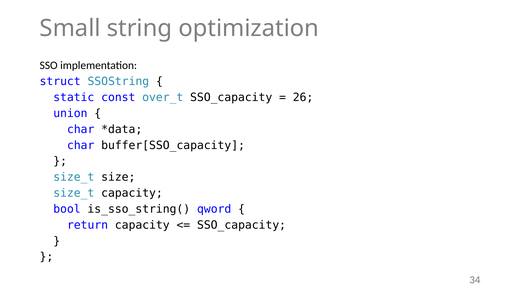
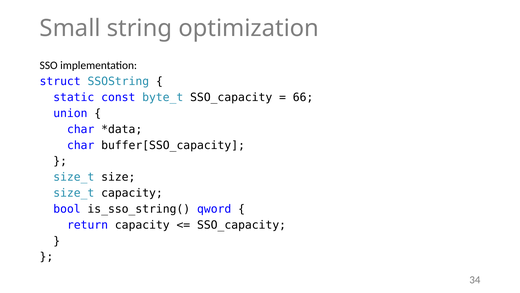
over_t: over_t -> byte_t
26: 26 -> 66
